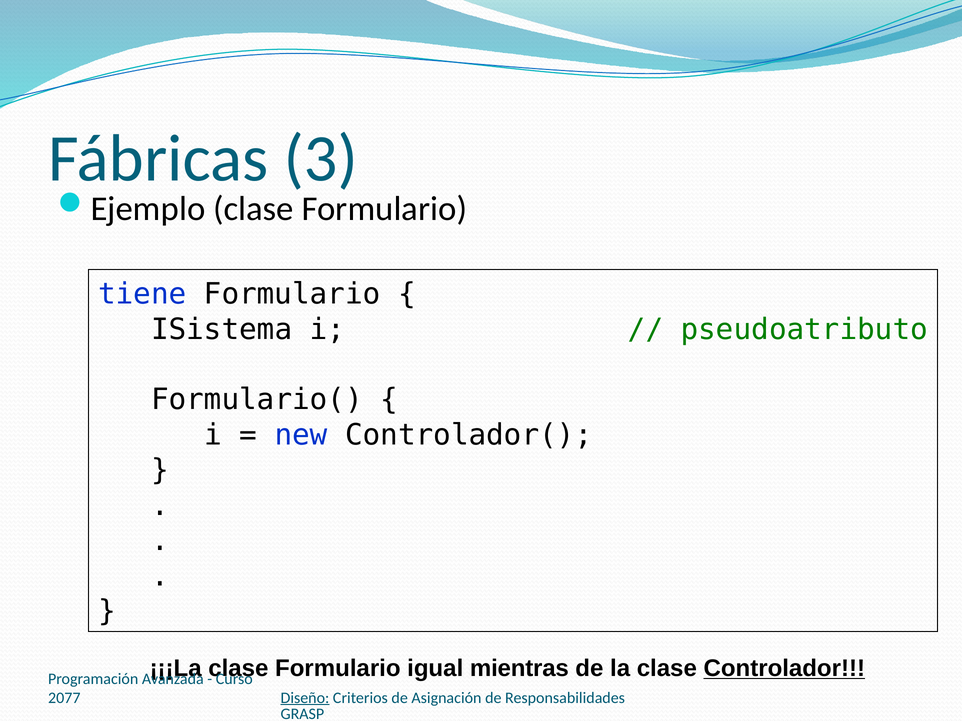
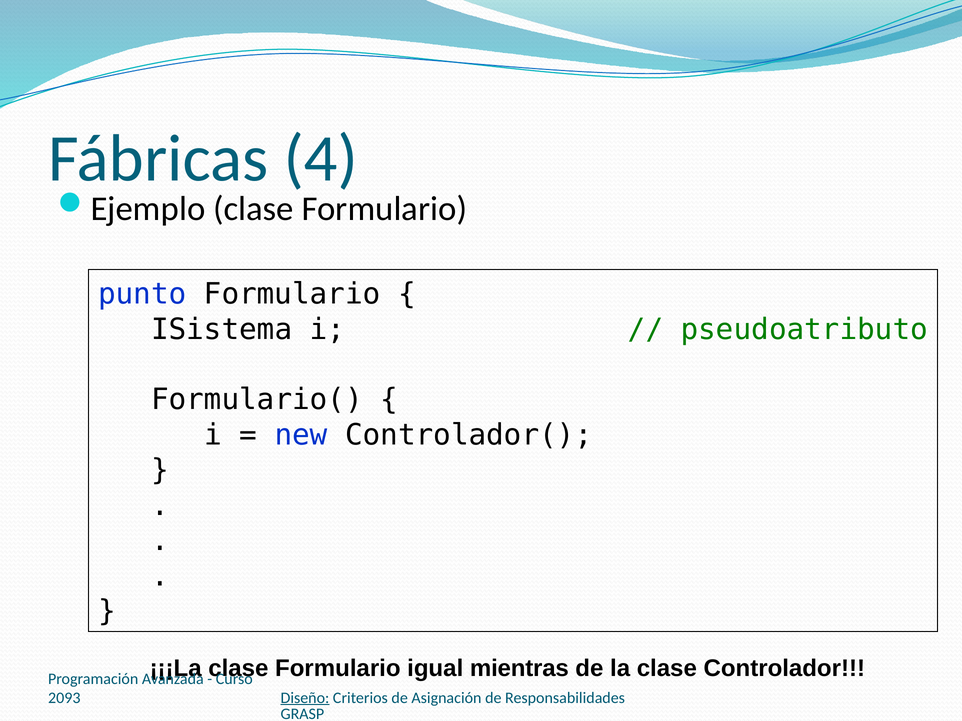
3: 3 -> 4
tiene: tiene -> punto
Controlador underline: present -> none
2077: 2077 -> 2093
